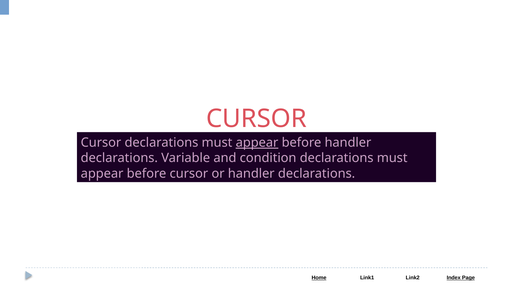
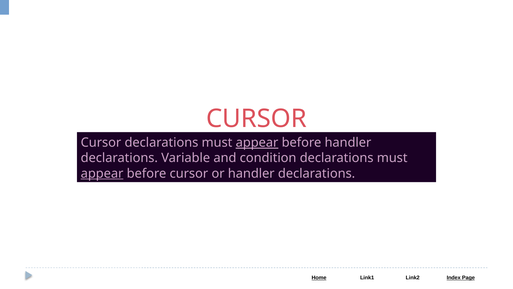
appear at (102, 173) underline: none -> present
